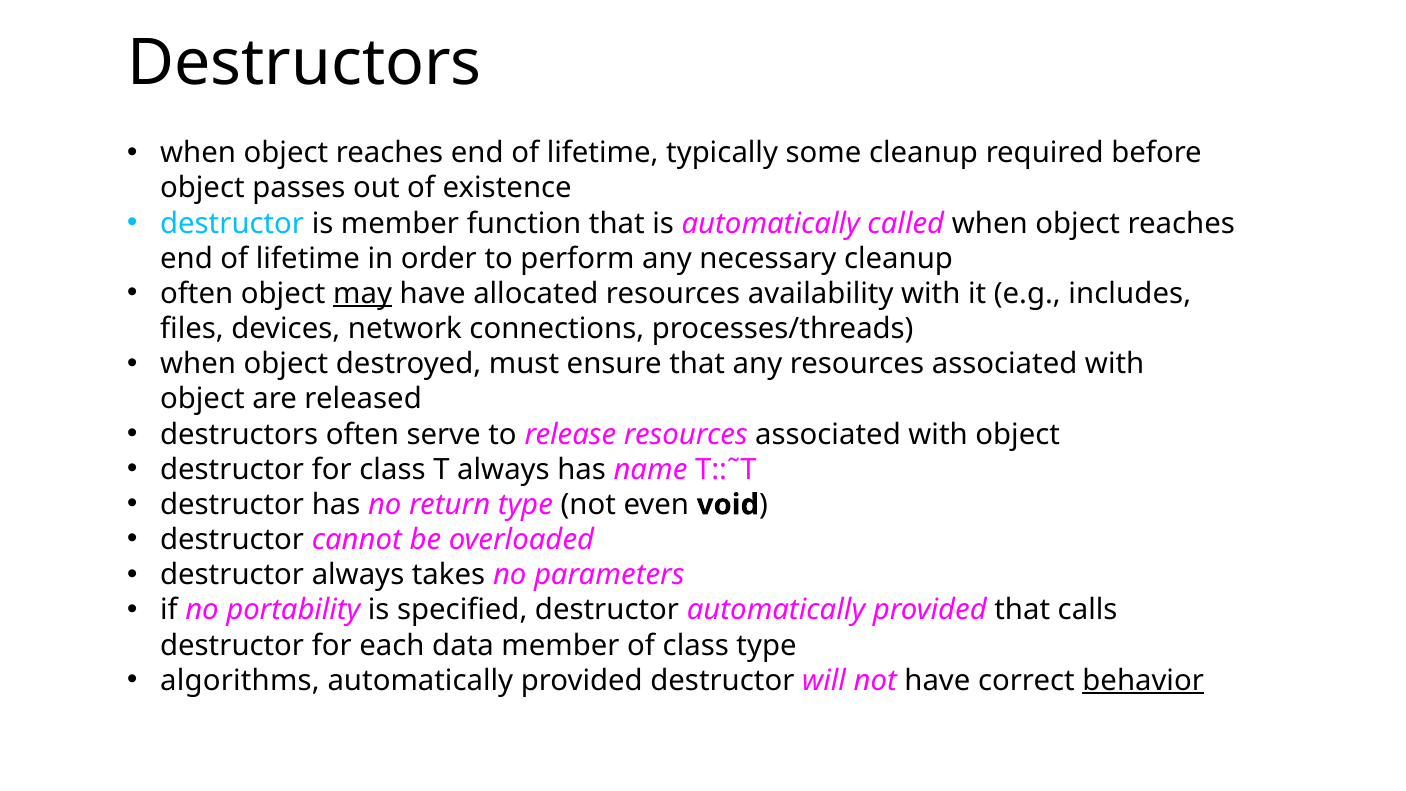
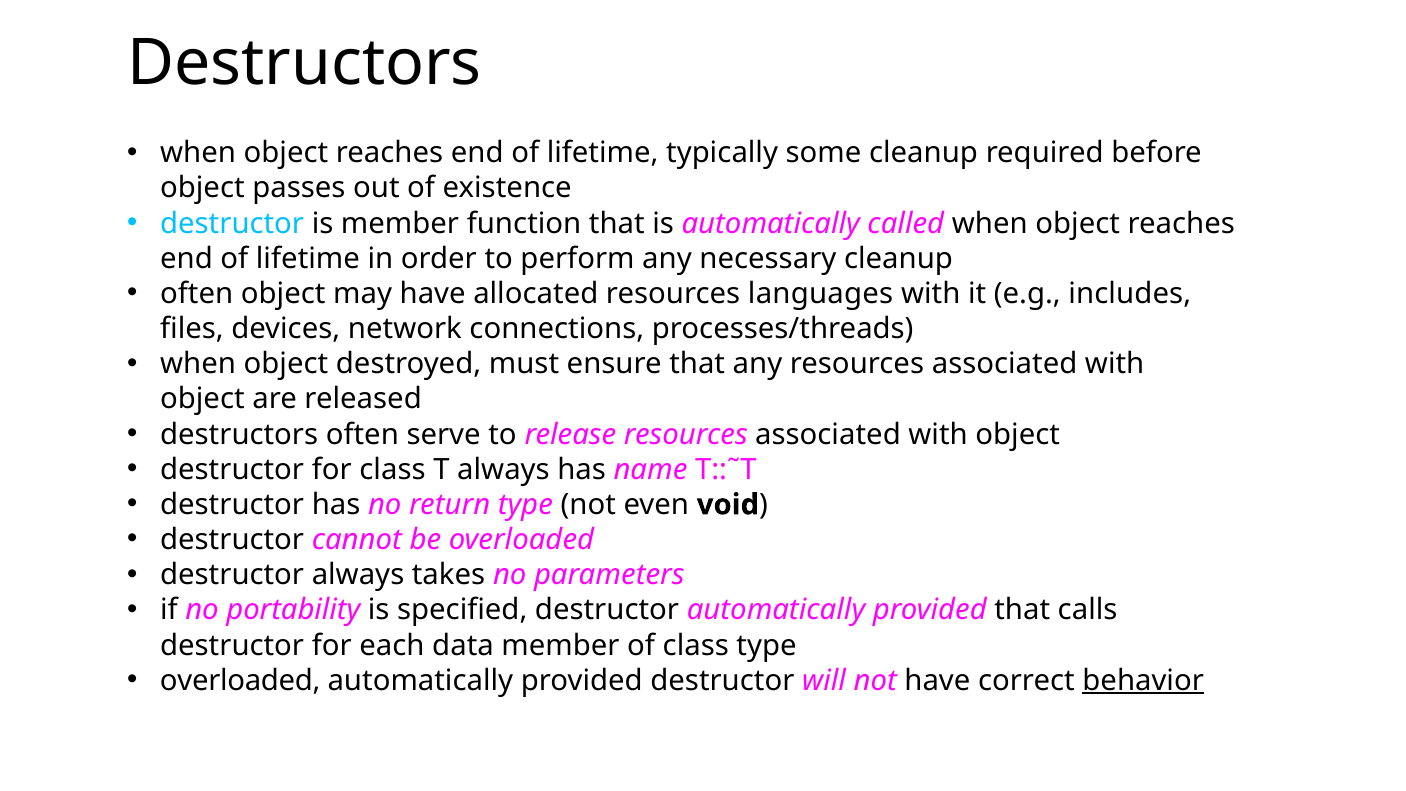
may underline: present -> none
availability: availability -> languages
algorithms at (240, 680): algorithms -> overloaded
